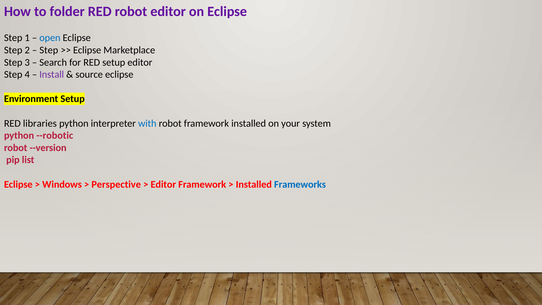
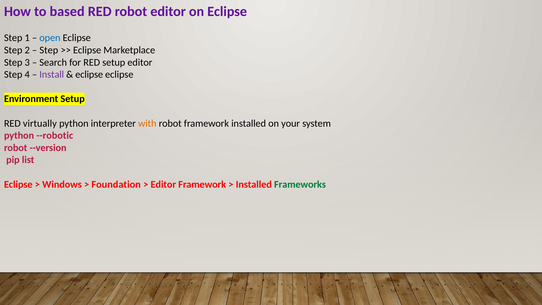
folder: folder -> based
source at (89, 75): source -> eclipse
libraries: libraries -> virtually
with colour: blue -> orange
Perspective: Perspective -> Foundation
Frameworks colour: blue -> green
